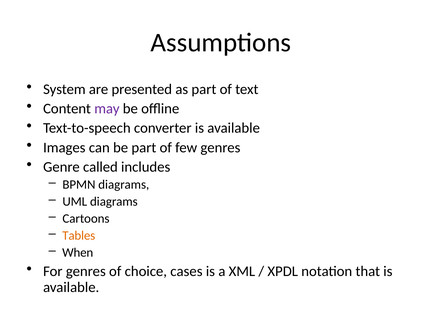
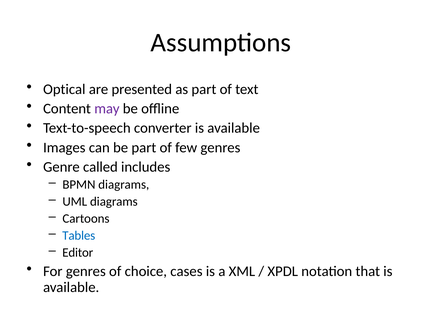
System: System -> Optical
Tables colour: orange -> blue
When: When -> Editor
